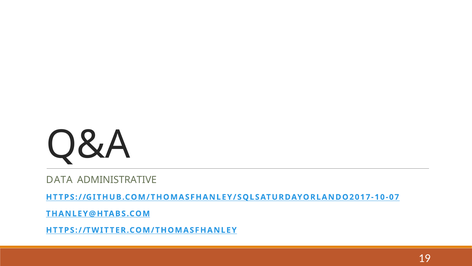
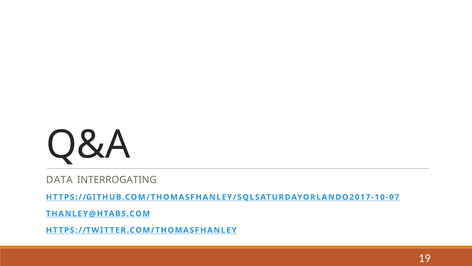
ADMINISTRATIVE: ADMINISTRATIVE -> INTERROGATING
